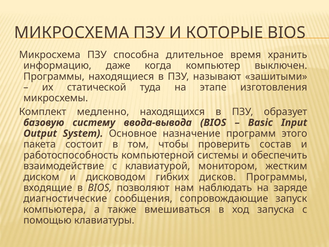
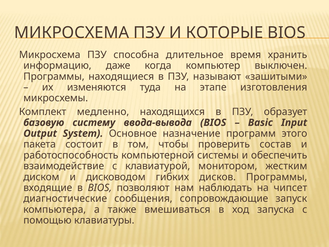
статической: статической -> изменяются
заряде: заряде -> чипсет
